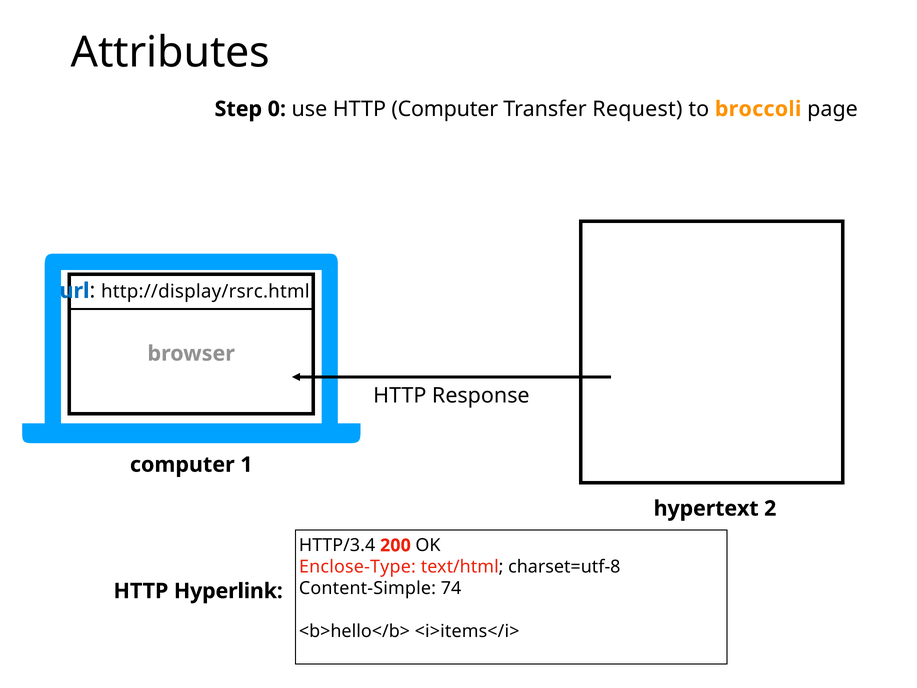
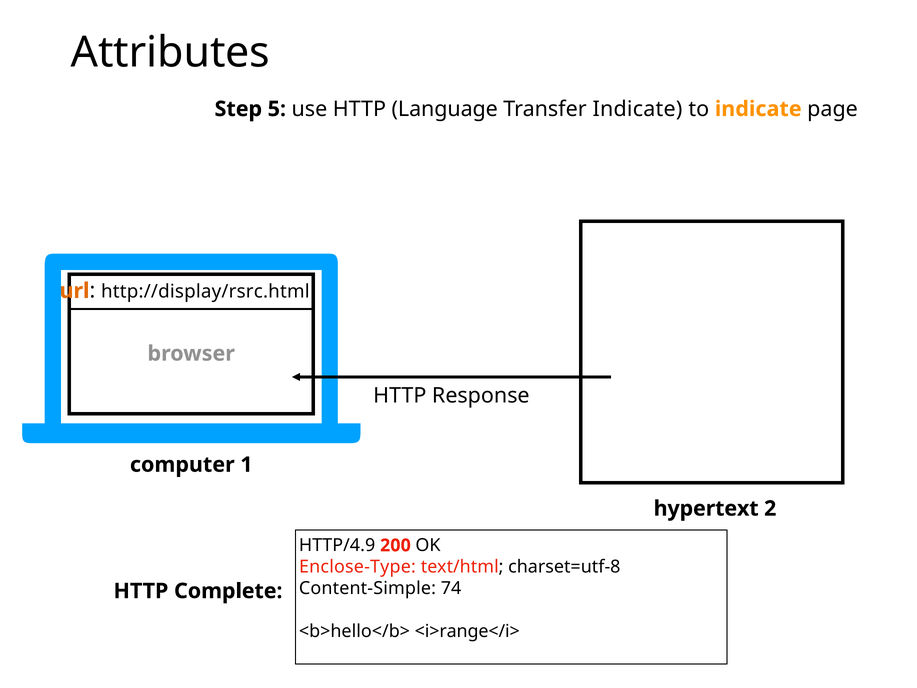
0: 0 -> 5
HTTP Computer: Computer -> Language
Transfer Request: Request -> Indicate
to broccoli: broccoli -> indicate
url colour: blue -> orange
HTTP/3.4: HTTP/3.4 -> HTTP/4.9
Hyperlink: Hyperlink -> Complete
<i>items</i>: <i>items</i> -> <i>range</i>
